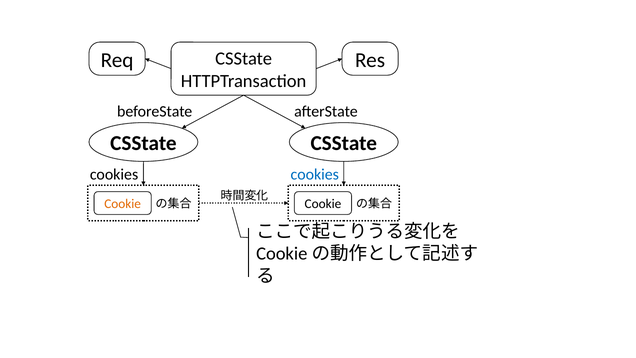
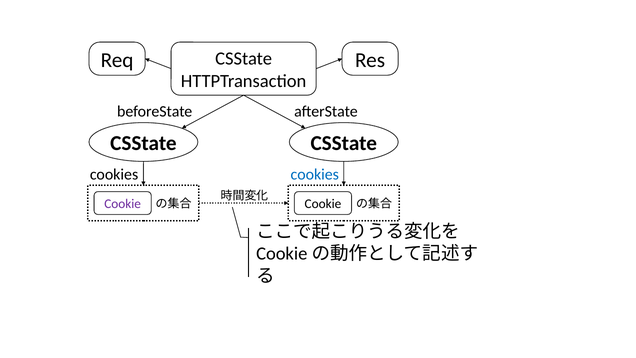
Cookie at (123, 204) colour: orange -> purple
